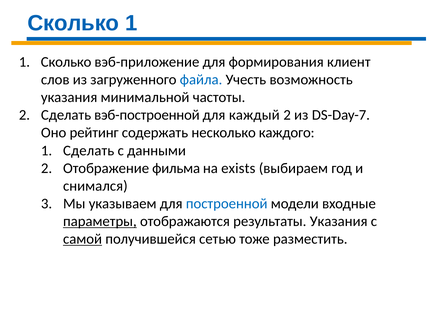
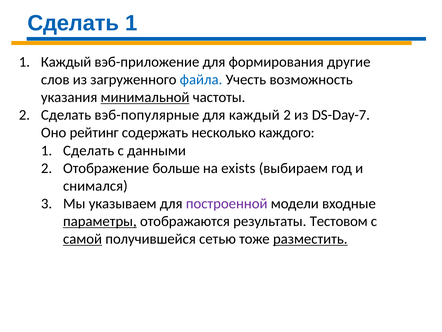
Сколько at (73, 23): Сколько -> Сделать
1 Сколько: Сколько -> Каждый
клиент: клиент -> другие
минимальной underline: none -> present
вэб-построенной: вэб-построенной -> вэб-популярные
фильма: фильма -> больше
построенной colour: blue -> purple
результаты Указания: Указания -> Тестовом
разместить underline: none -> present
